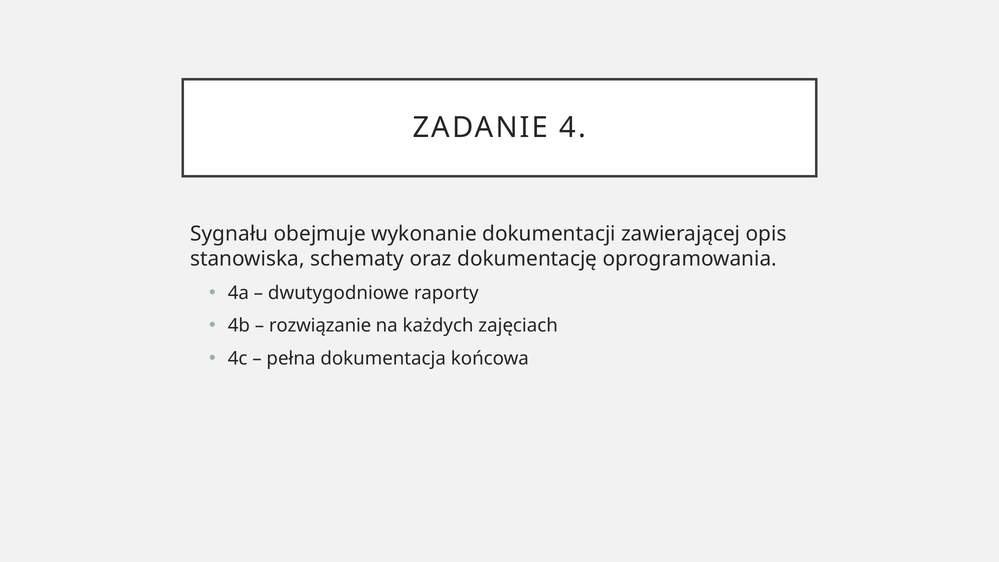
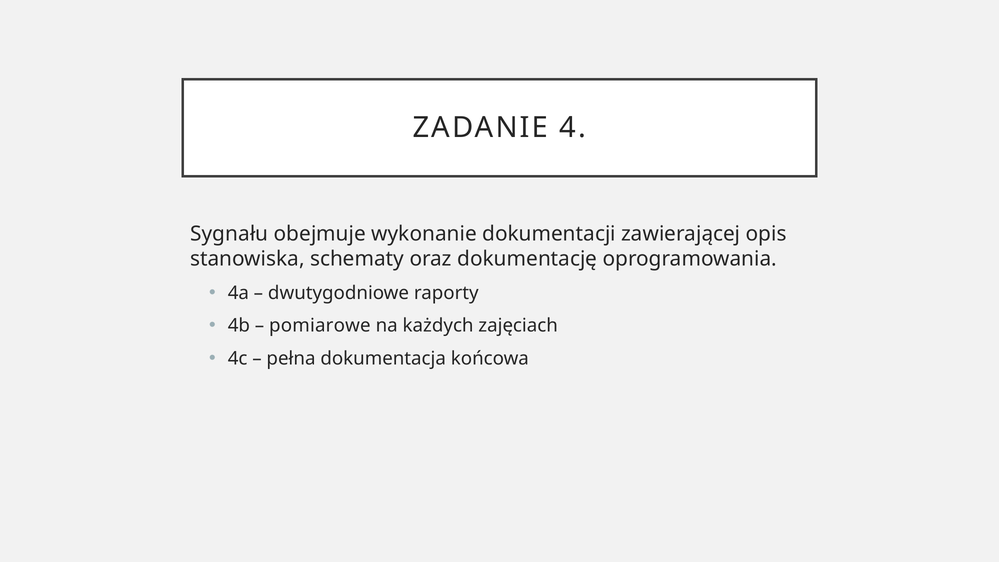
rozwiązanie: rozwiązanie -> pomiarowe
